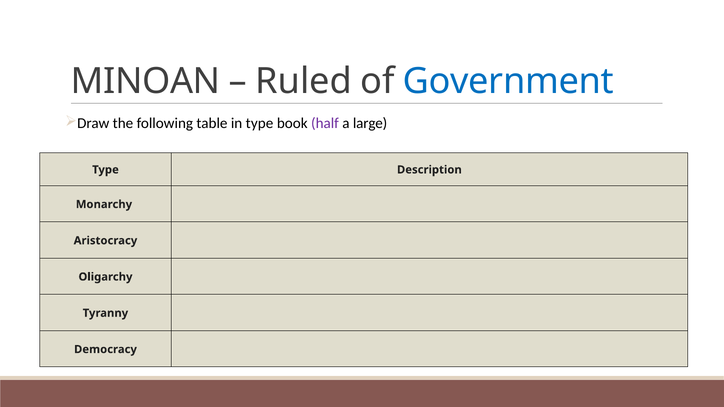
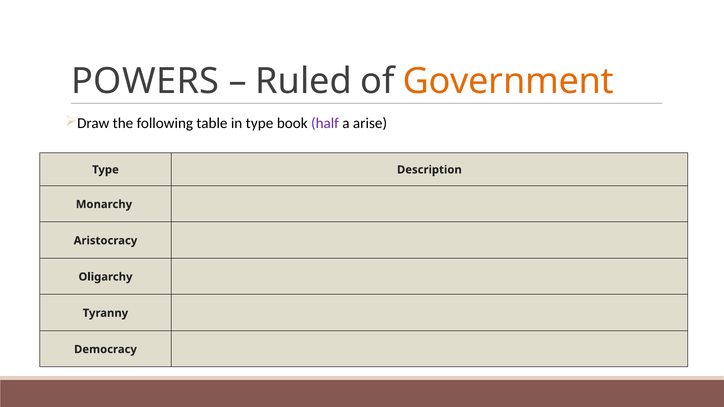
MINOAN: MINOAN -> POWERS
Government colour: blue -> orange
large: large -> arise
